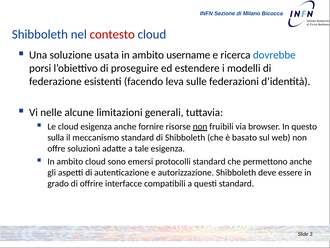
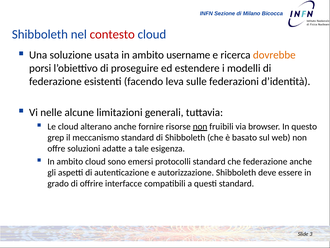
dovrebbe colour: blue -> orange
cloud esigenza: esigenza -> alterano
sulla: sulla -> grep
che permettono: permettono -> federazione
